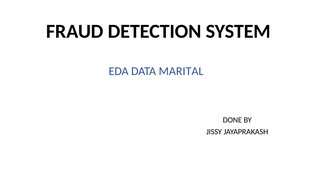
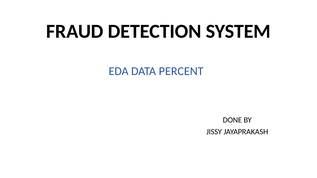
MARITAL: MARITAL -> PERCENT
